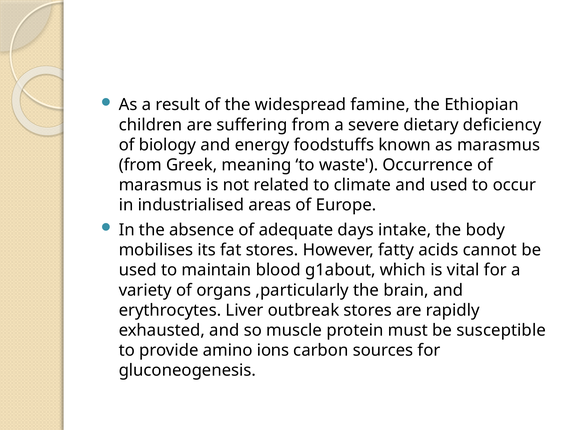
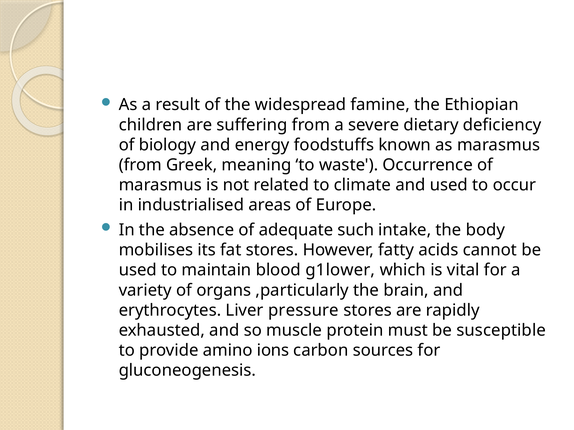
days: days -> such
g1about: g1about -> g1lower
outbreak: outbreak -> pressure
